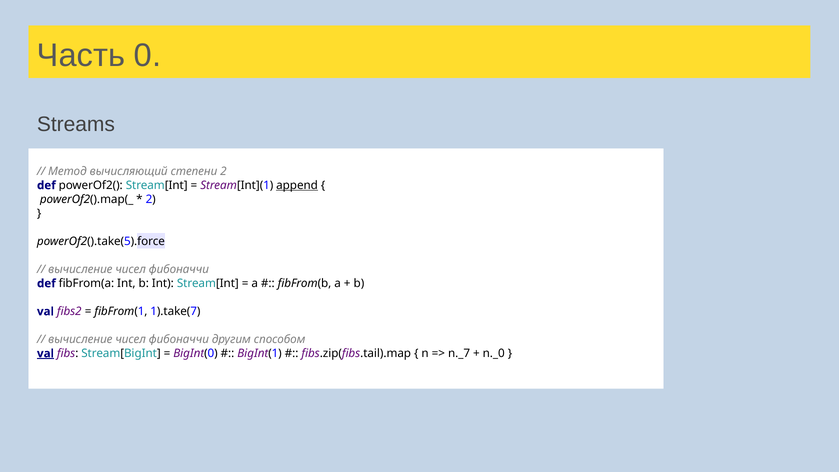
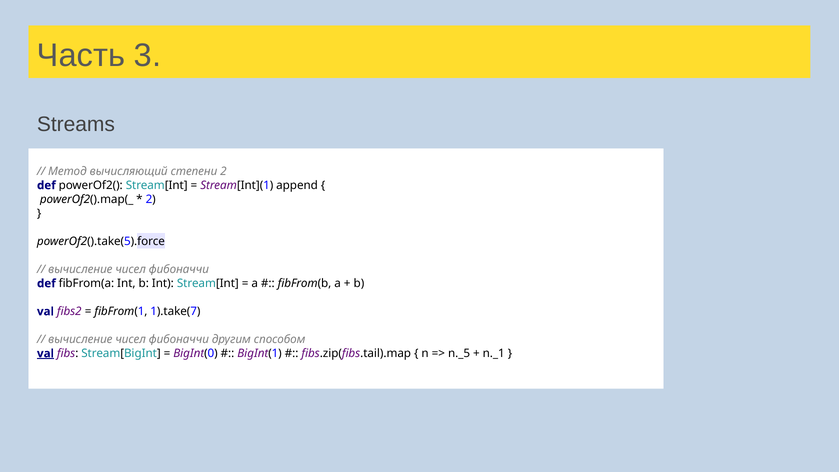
0: 0 -> 3
append underline: present -> none
n._7: n._7 -> n._5
n._0: n._0 -> n._1
